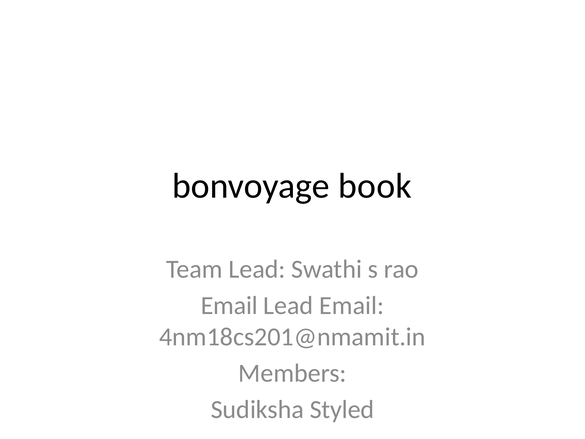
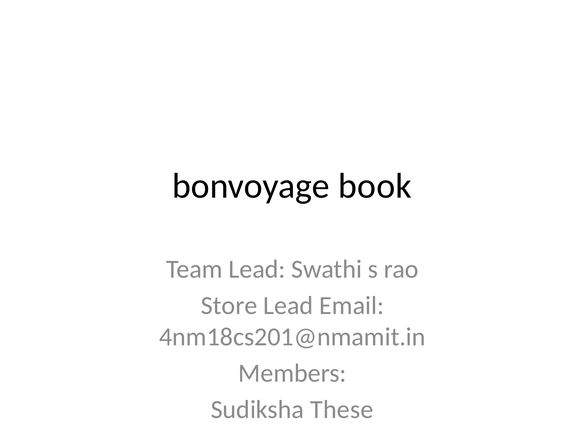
Email at (229, 305): Email -> Store
Styled: Styled -> These
